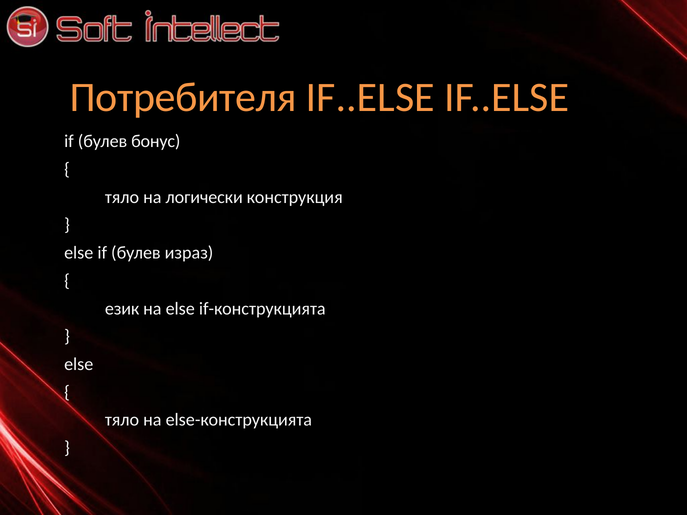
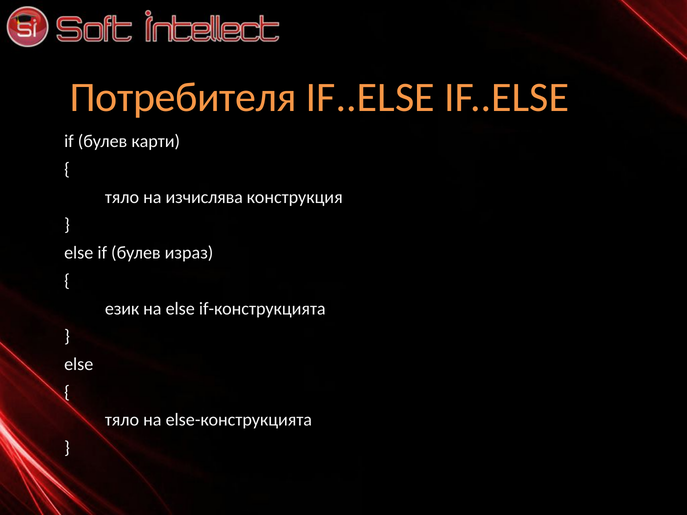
бонус: бонус -> карти
логически: логически -> изчислява
